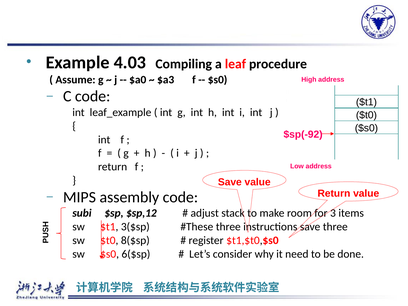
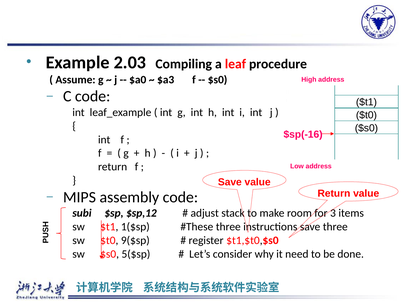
4.03: 4.03 -> 2.03
$sp(-92: $sp(-92 -> $sp(-16
3($sp: 3($sp -> 1($sp
8($sp: 8($sp -> 9($sp
6($sp: 6($sp -> 5($sp
